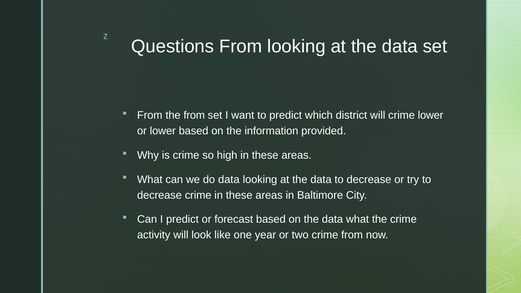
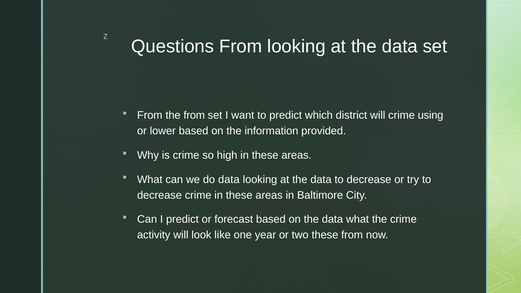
crime lower: lower -> using
two crime: crime -> these
